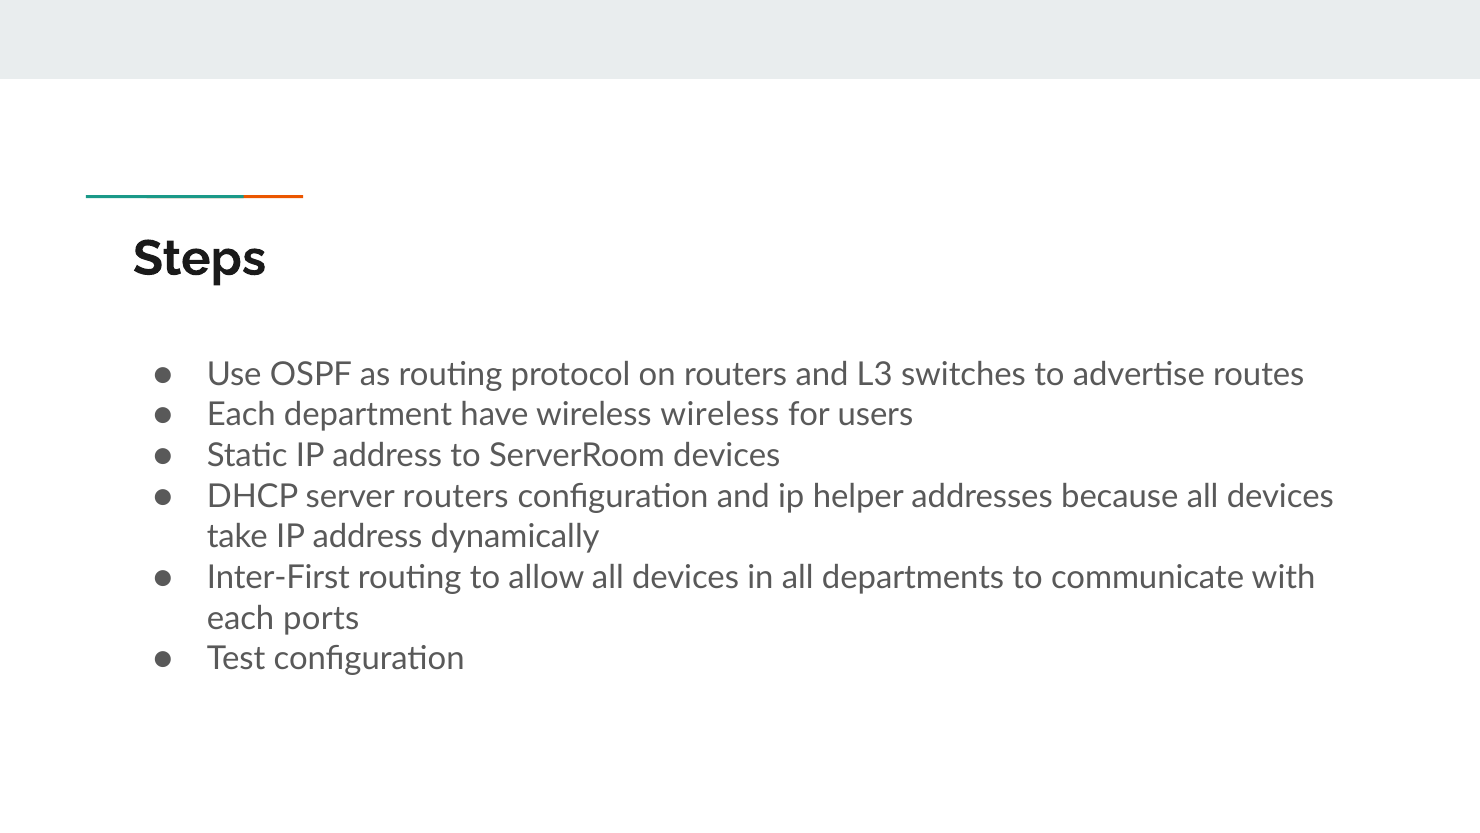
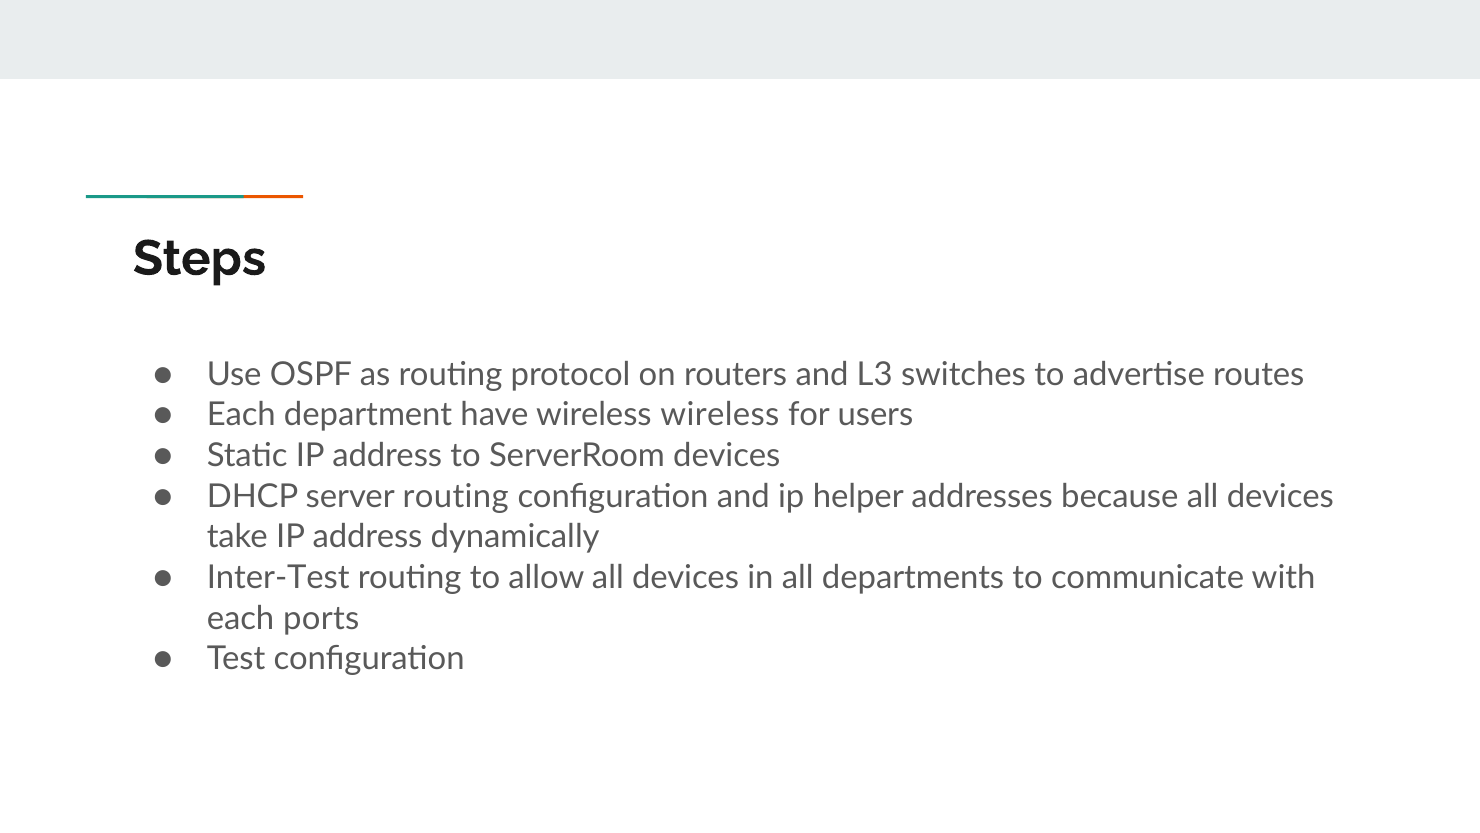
server routers: routers -> routing
Inter-First: Inter-First -> Inter-Test
